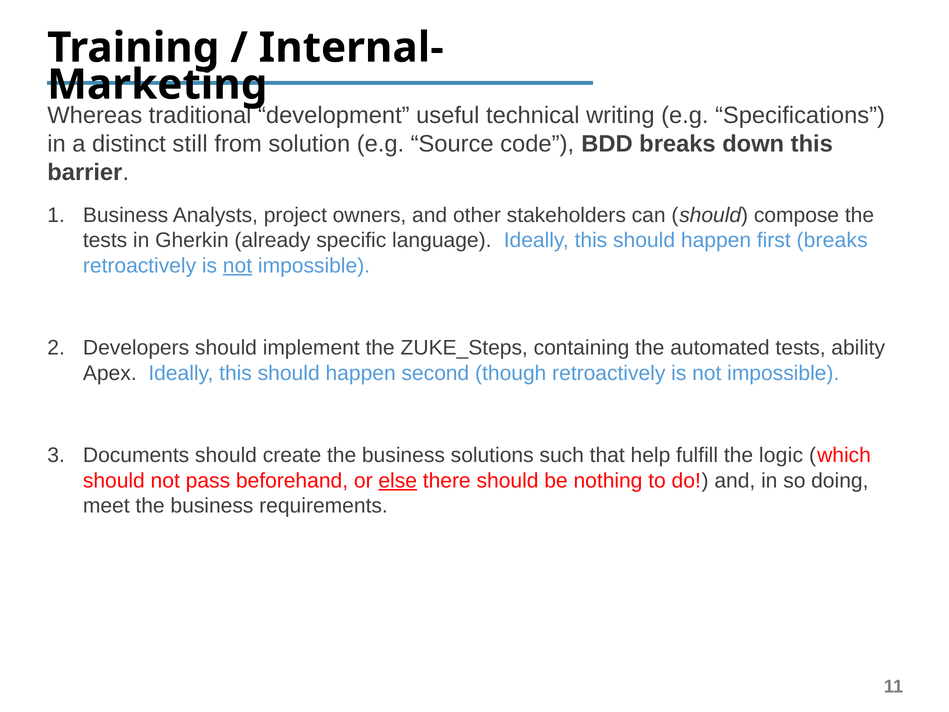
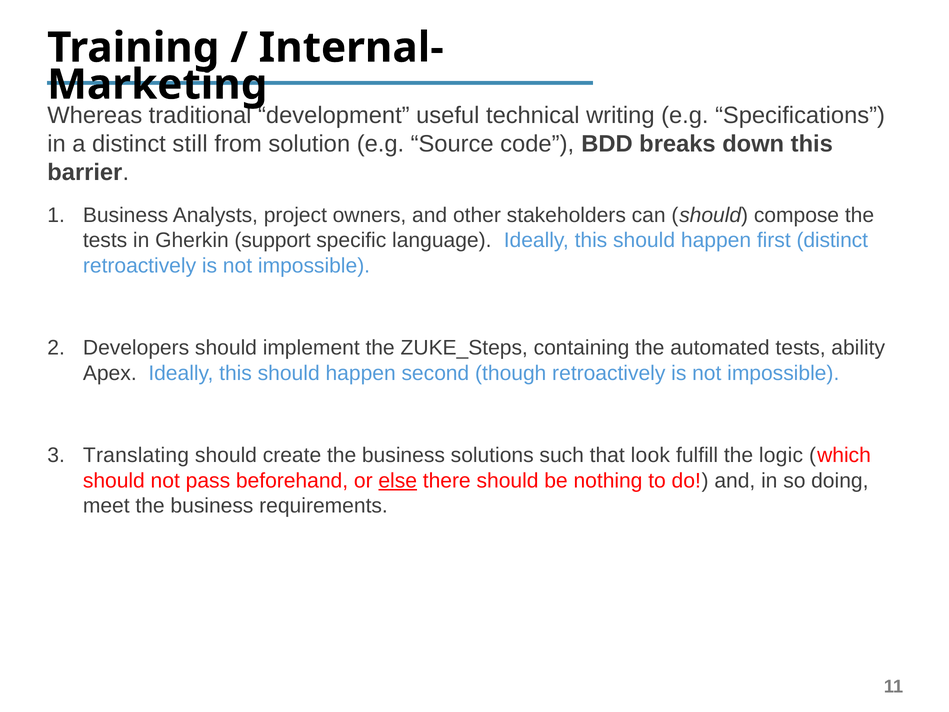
already: already -> support
first breaks: breaks -> distinct
not at (237, 265) underline: present -> none
Documents: Documents -> Translating
help: help -> look
